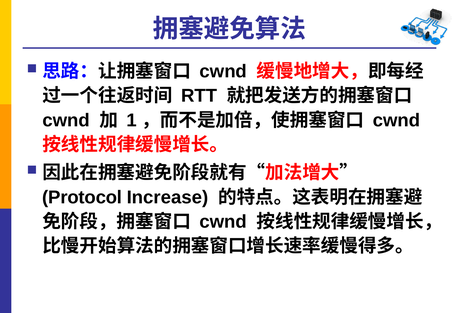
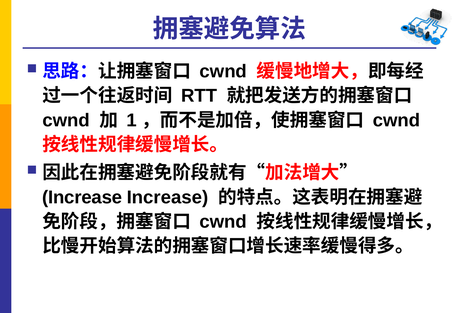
Protocol at (82, 197): Protocol -> Increase
